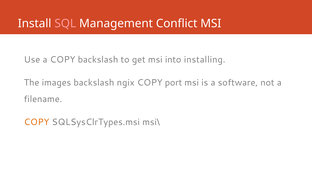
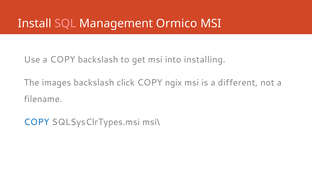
Conflict: Conflict -> Ormico
ngix: ngix -> click
port: port -> ngix
software: software -> different
COPY at (37, 122) colour: orange -> blue
